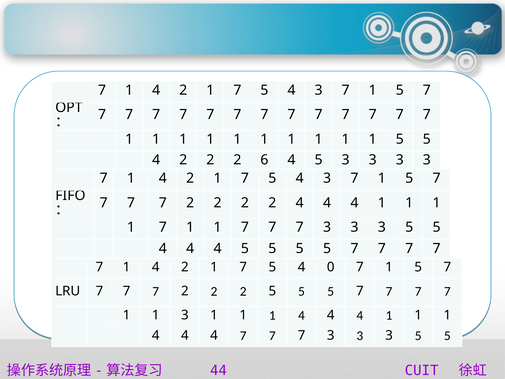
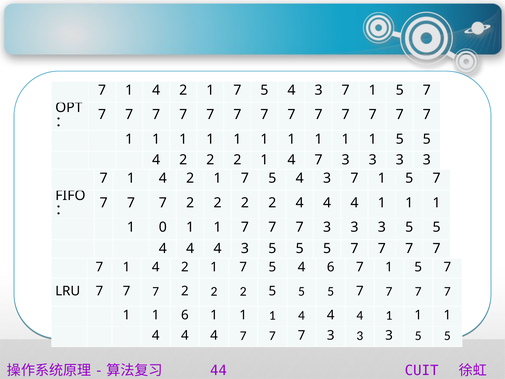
2 2 6: 6 -> 1
5 at (319, 160): 5 -> 7
7 at (163, 227): 7 -> 0
4 4 5: 5 -> 3
4 0: 0 -> 6
1 3: 3 -> 6
